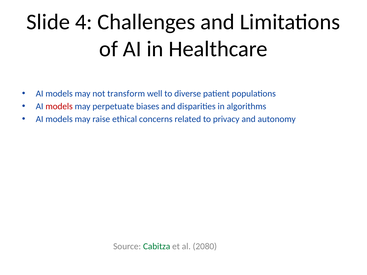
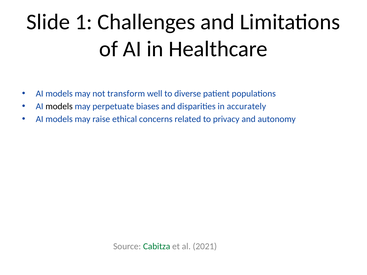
4: 4 -> 1
models at (59, 106) colour: red -> black
algorithms: algorithms -> accurately
2080: 2080 -> 2021
